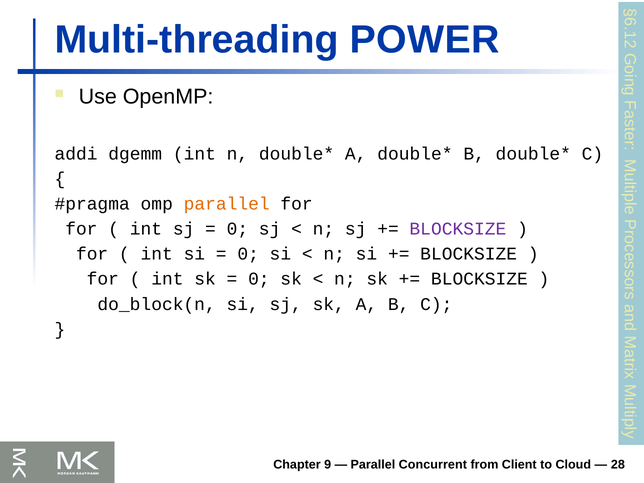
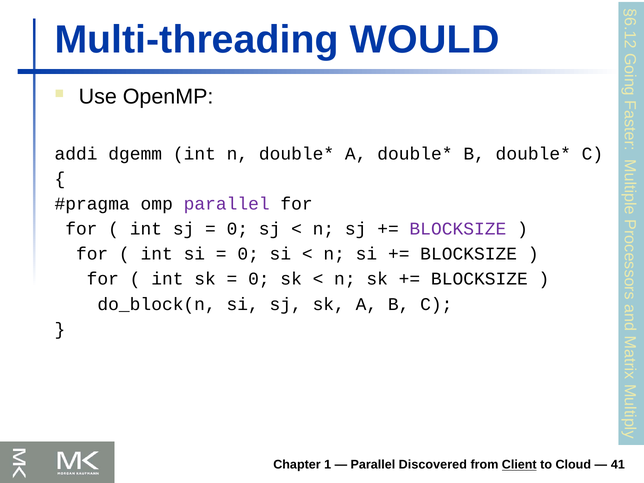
POWER: POWER -> WOULD
parallel at (227, 204) colour: orange -> purple
Chapter 9: 9 -> 1
Concurrent: Concurrent -> Discovered
Client underline: none -> present
28: 28 -> 41
